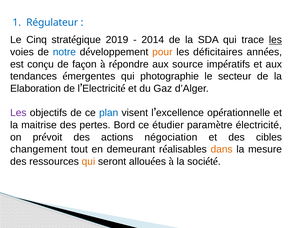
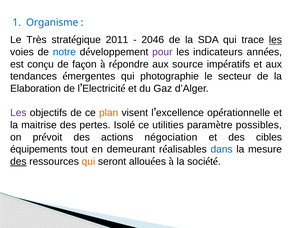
Régulateur: Régulateur -> Organisme
Cinq: Cinq -> Très
2019: 2019 -> 2011
2014: 2014 -> 2046
pour colour: orange -> purple
déficitaires: déficitaires -> indicateurs
plan colour: blue -> orange
Bord: Bord -> Isolé
étudier: étudier -> utilities
électricité: électricité -> possibles
changement: changement -> équipements
dans colour: orange -> blue
des at (18, 161) underline: none -> present
